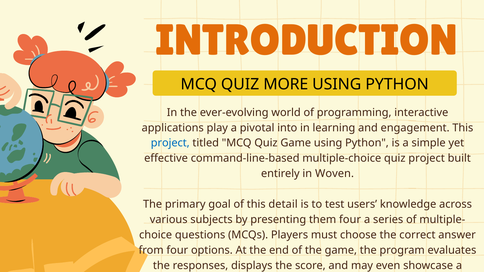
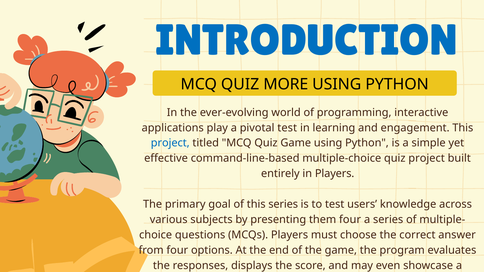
INTRODUCTION colour: orange -> blue
pivotal into: into -> test
in Woven: Woven -> Players
this detail: detail -> series
